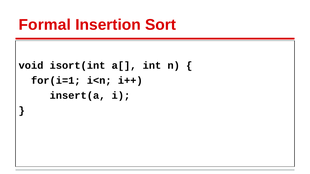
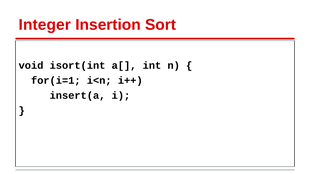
Formal: Formal -> Integer
